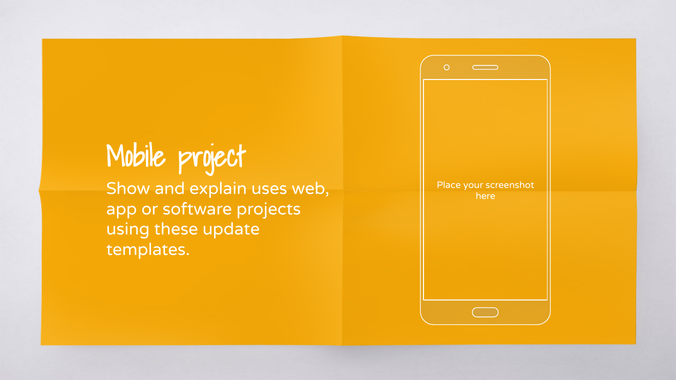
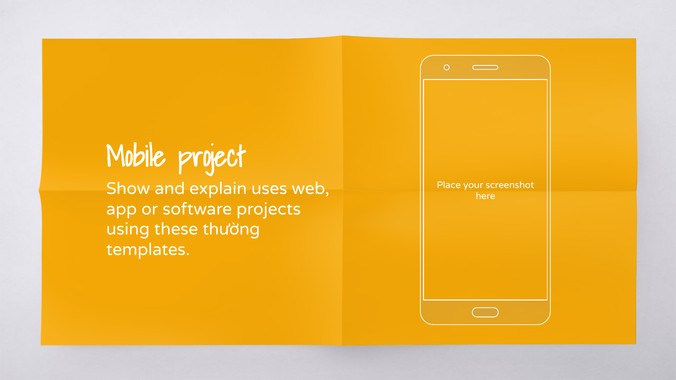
update: update -> thường
